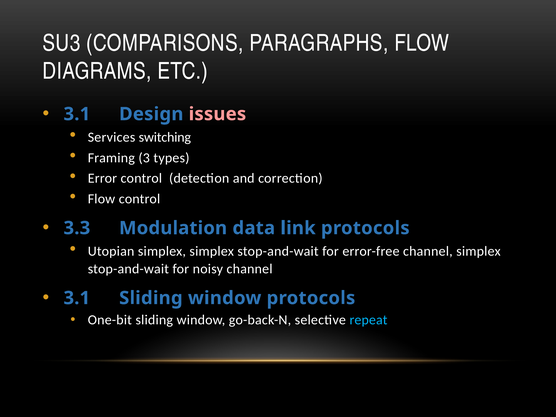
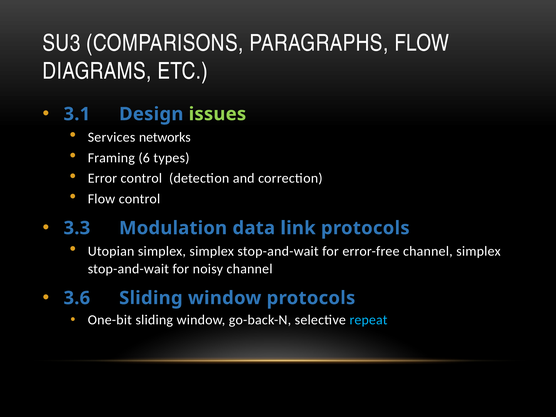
issues colour: pink -> light green
switching: switching -> networks
3: 3 -> 6
3.1 at (77, 298): 3.1 -> 3.6
